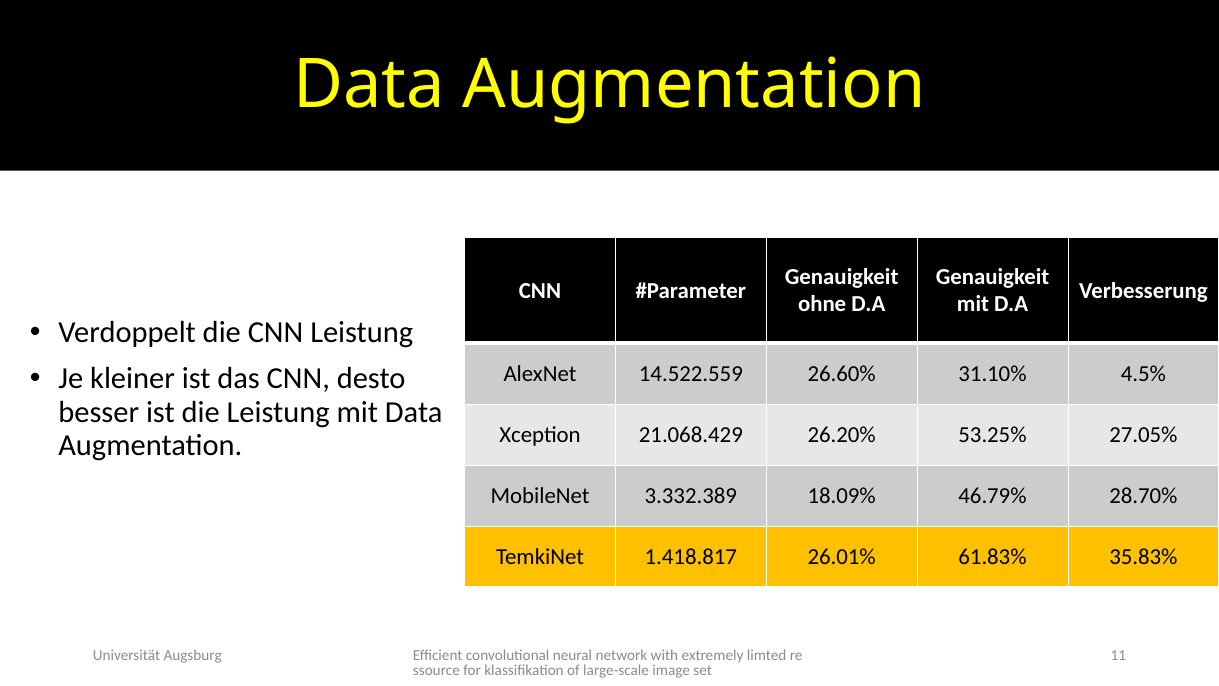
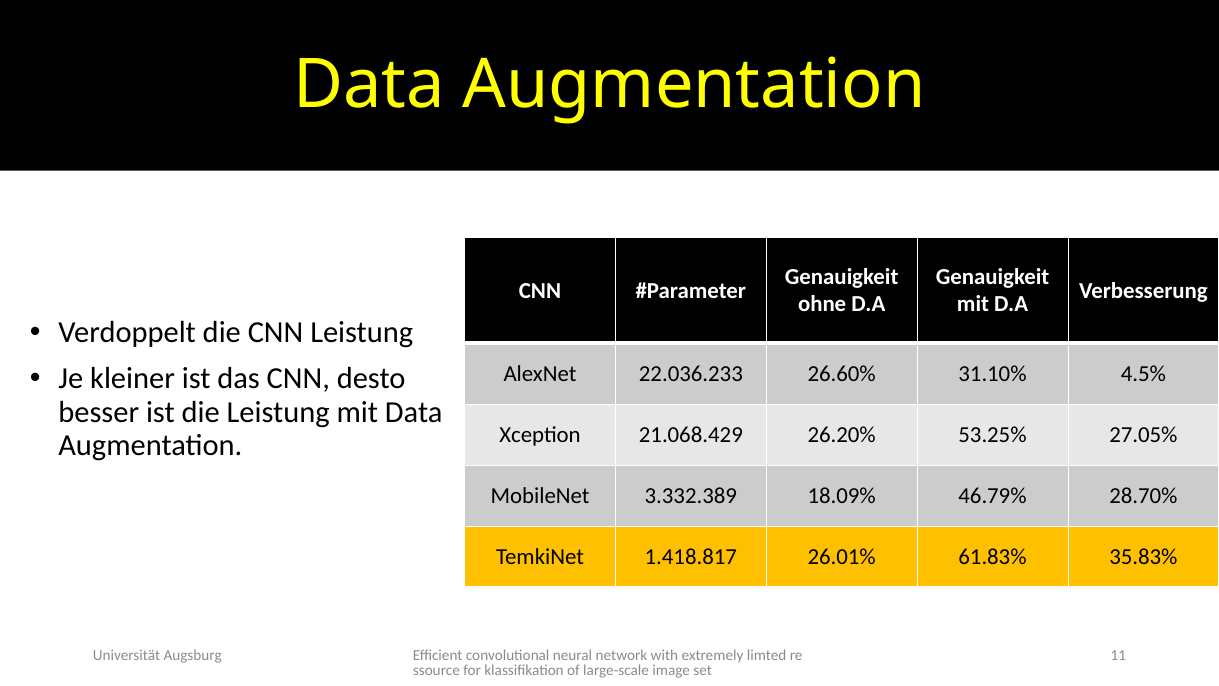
14.522.559: 14.522.559 -> 22.036.233
